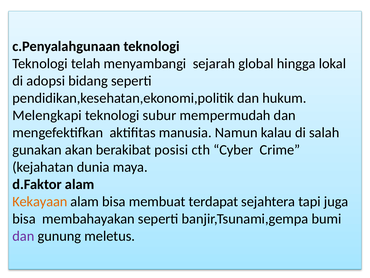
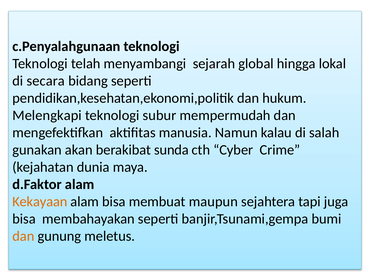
adopsi: adopsi -> secara
posisi: posisi -> sunda
terdapat: terdapat -> maupun
dan at (23, 236) colour: purple -> orange
